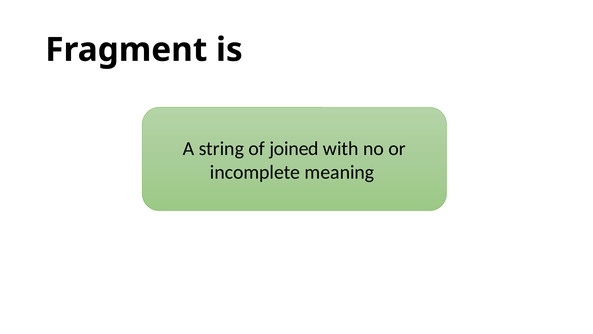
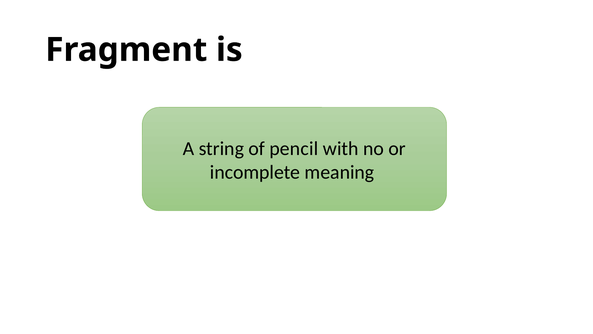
joined: joined -> pencil
